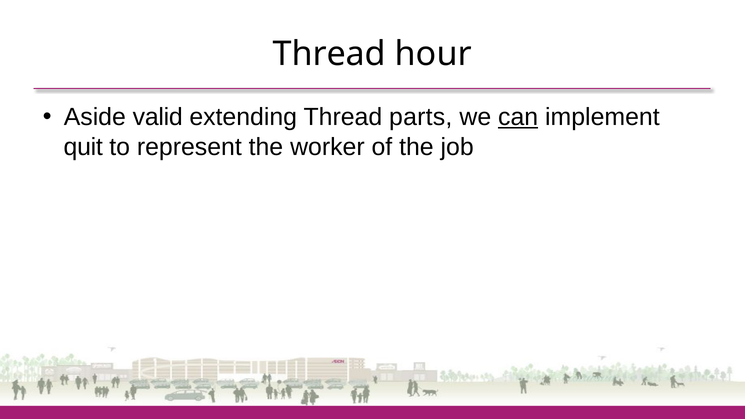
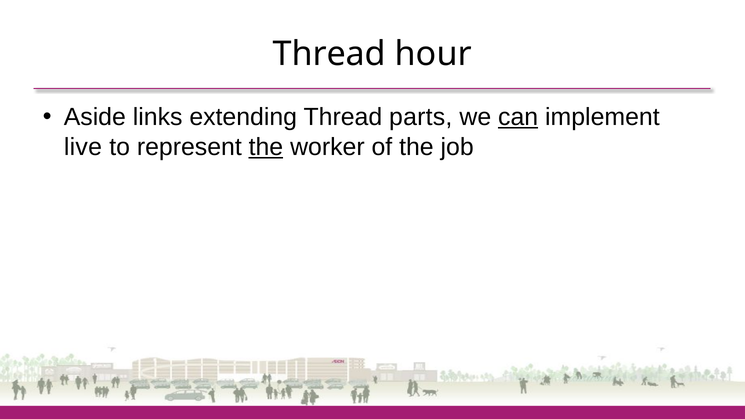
valid: valid -> links
quit: quit -> live
the at (266, 147) underline: none -> present
